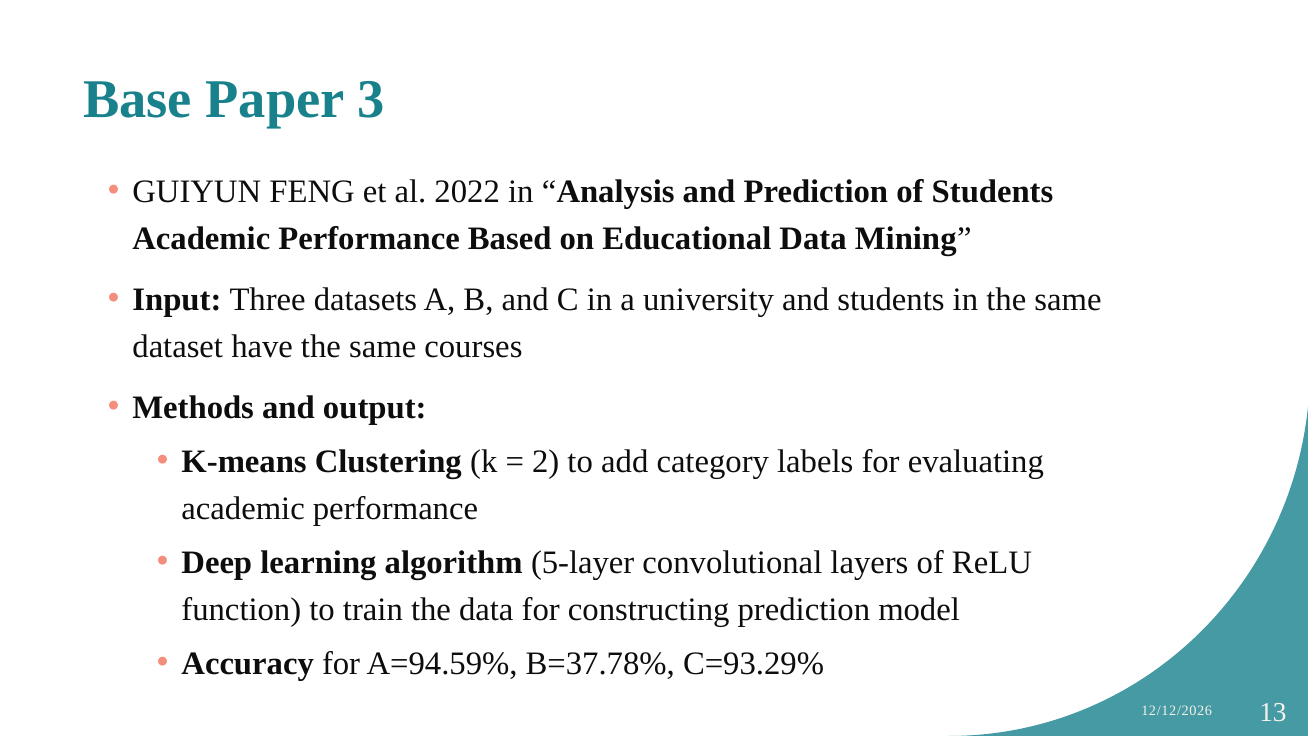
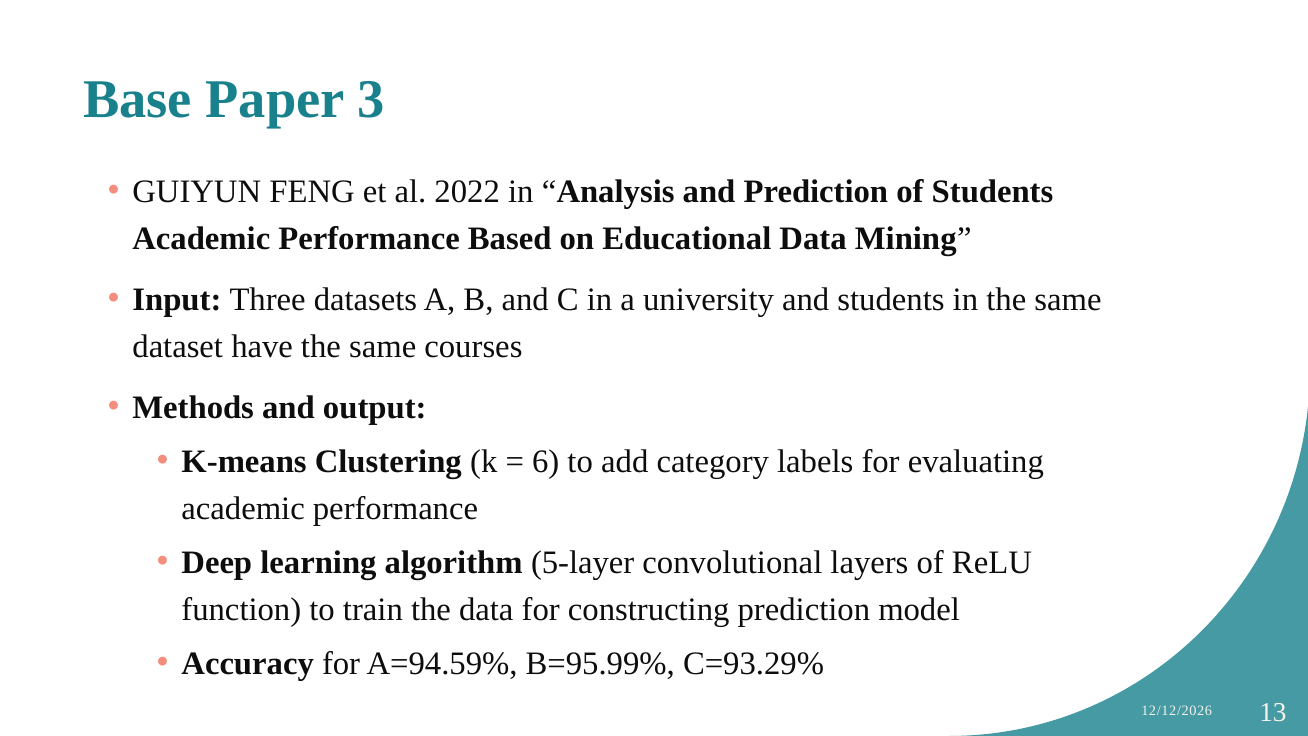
2: 2 -> 6
B=37.78%: B=37.78% -> B=95.99%
